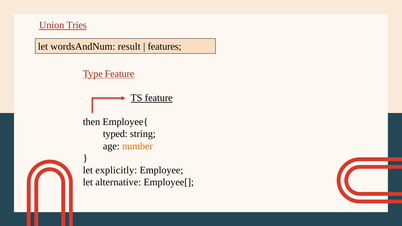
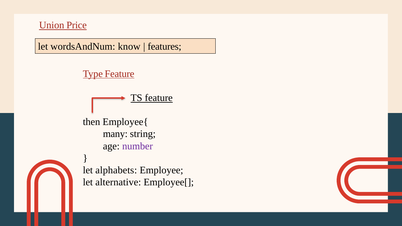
Tries: Tries -> Price
result: result -> know
typed: typed -> many
number colour: orange -> purple
explicitly: explicitly -> alphabets
